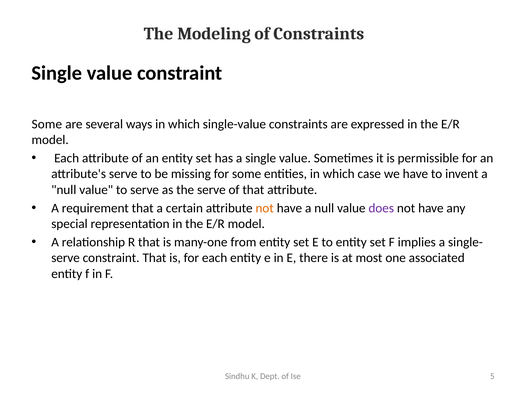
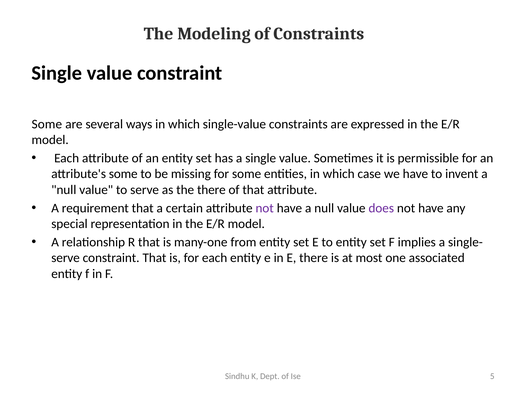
attribute's serve: serve -> some
the serve: serve -> there
not at (265, 208) colour: orange -> purple
